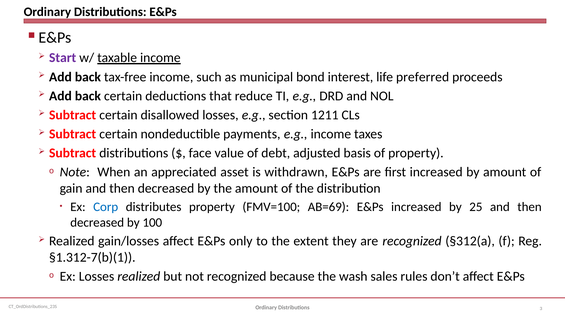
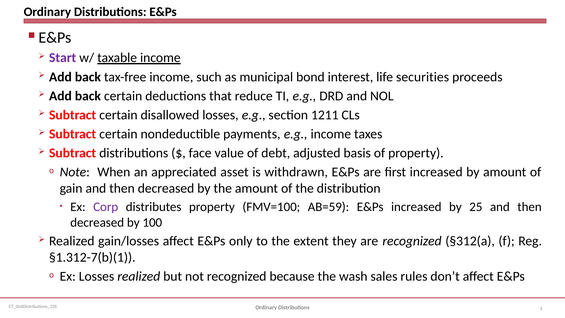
preferred: preferred -> securities
Corp colour: blue -> purple
AB=69: AB=69 -> AB=59
